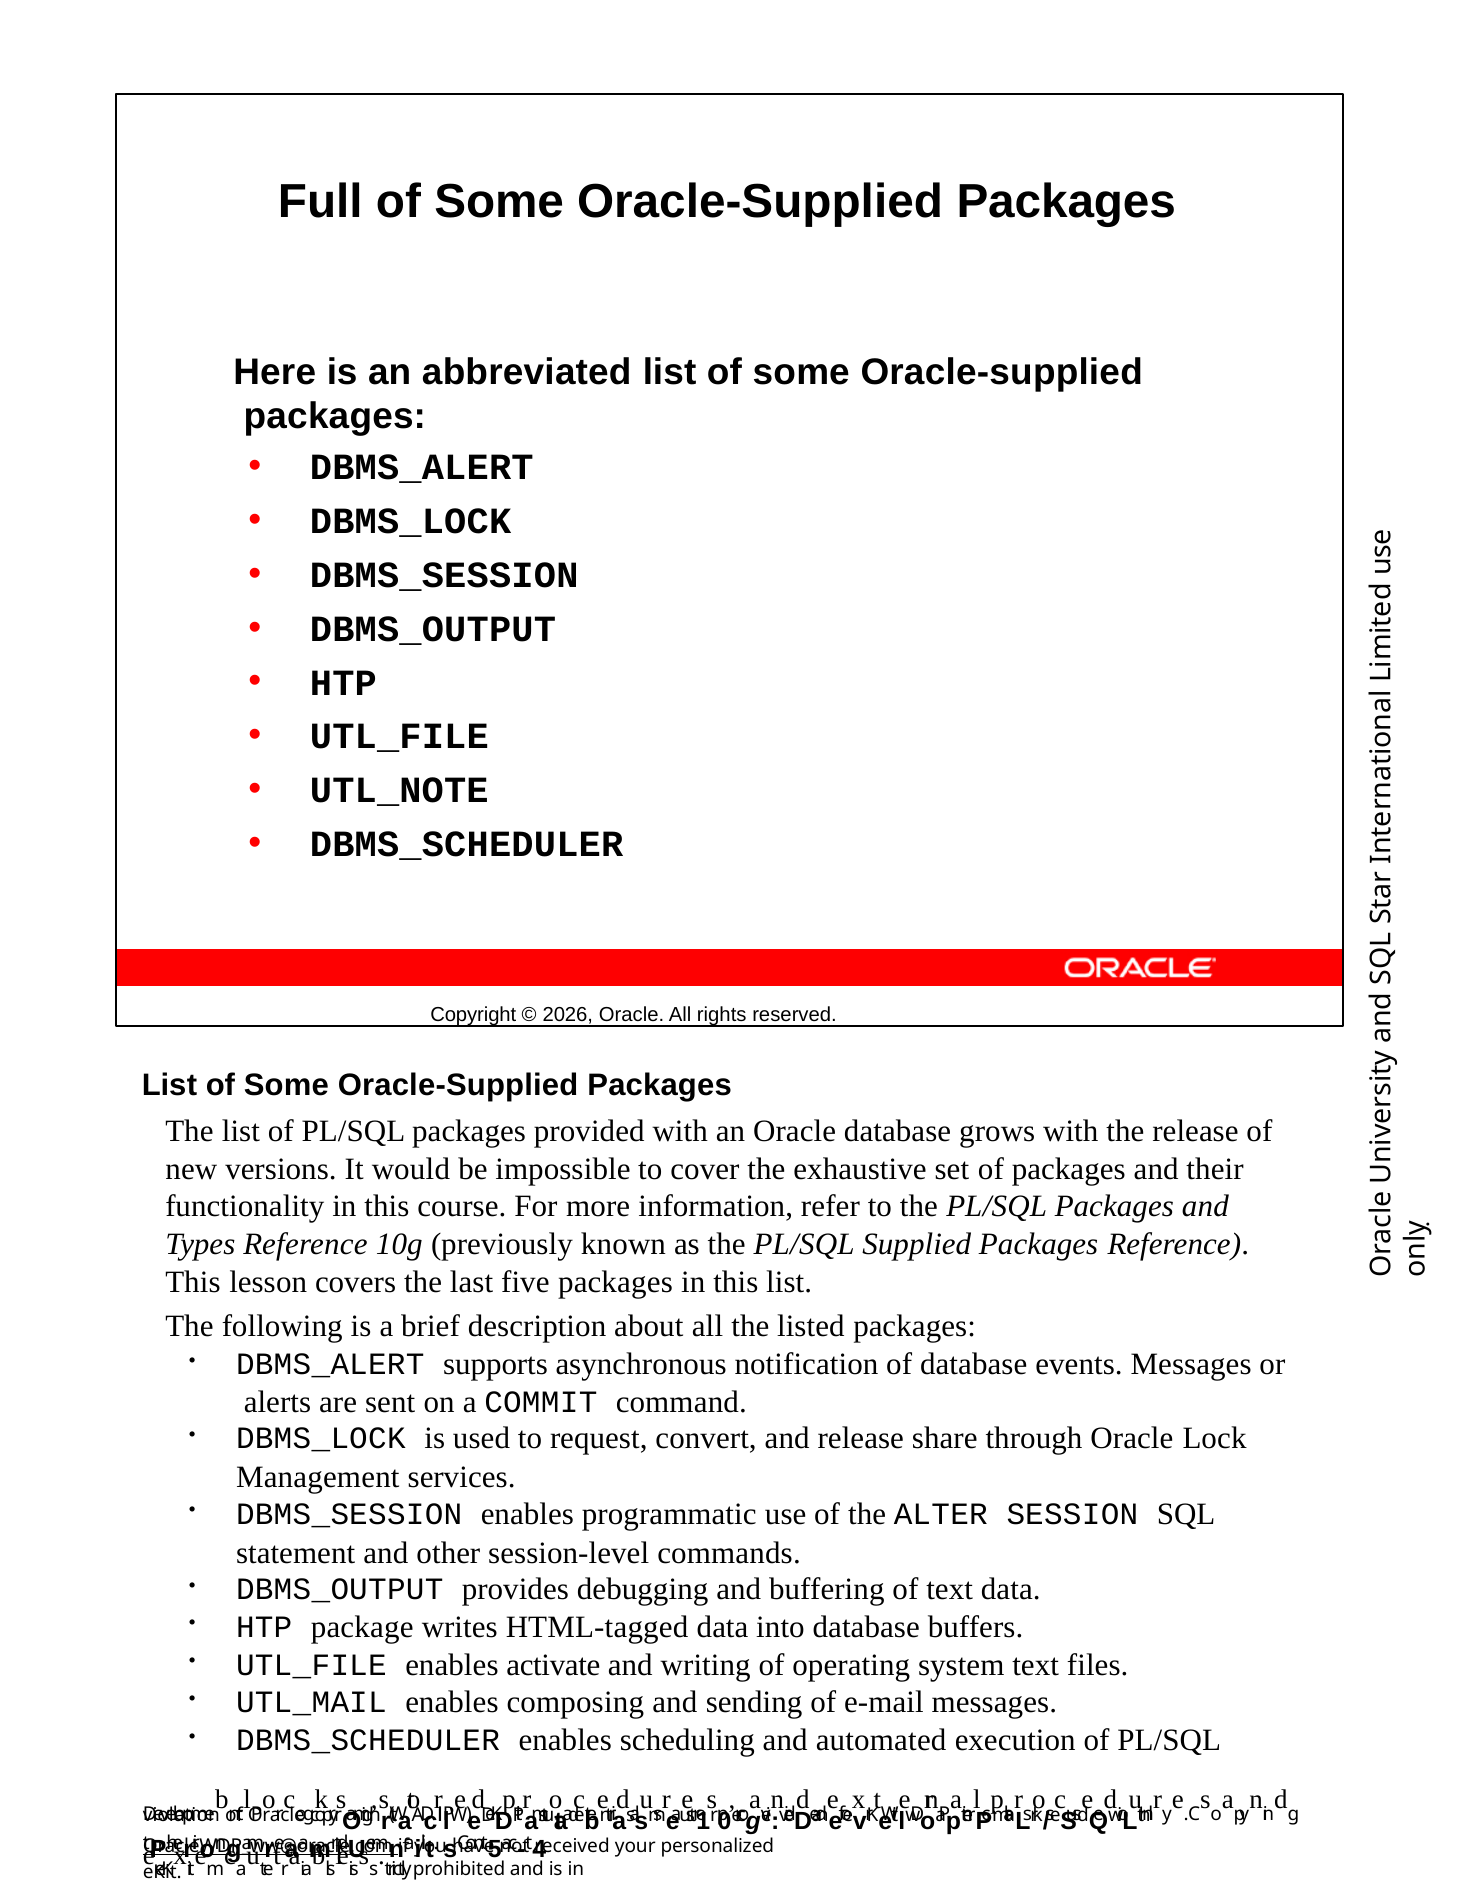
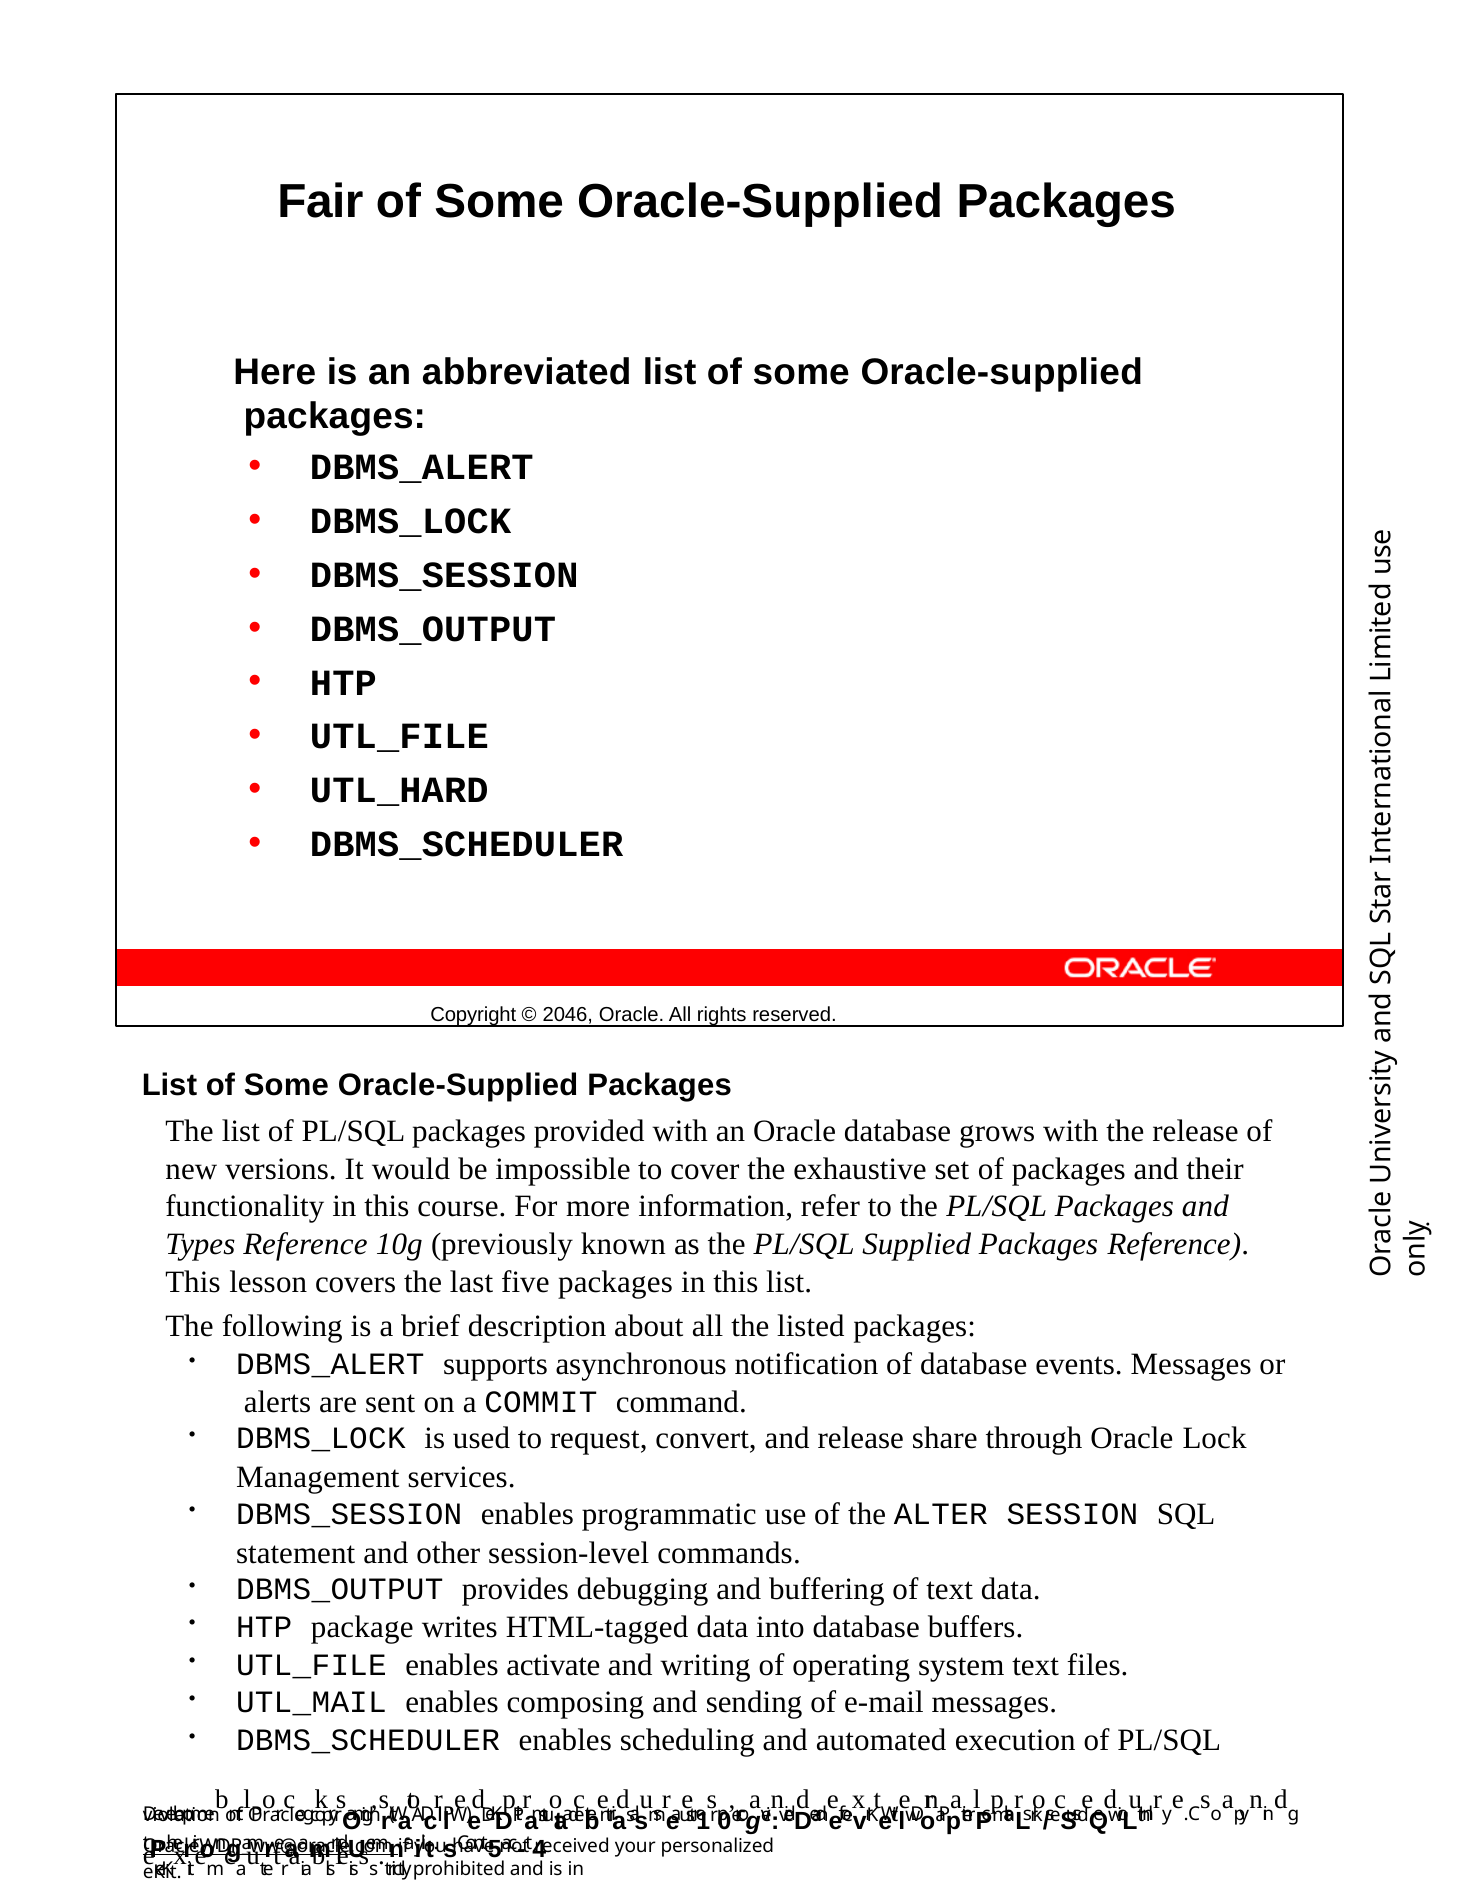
Full: Full -> Fair
UTL_NOTE: UTL_NOTE -> UTL_HARD
2026: 2026 -> 2046
